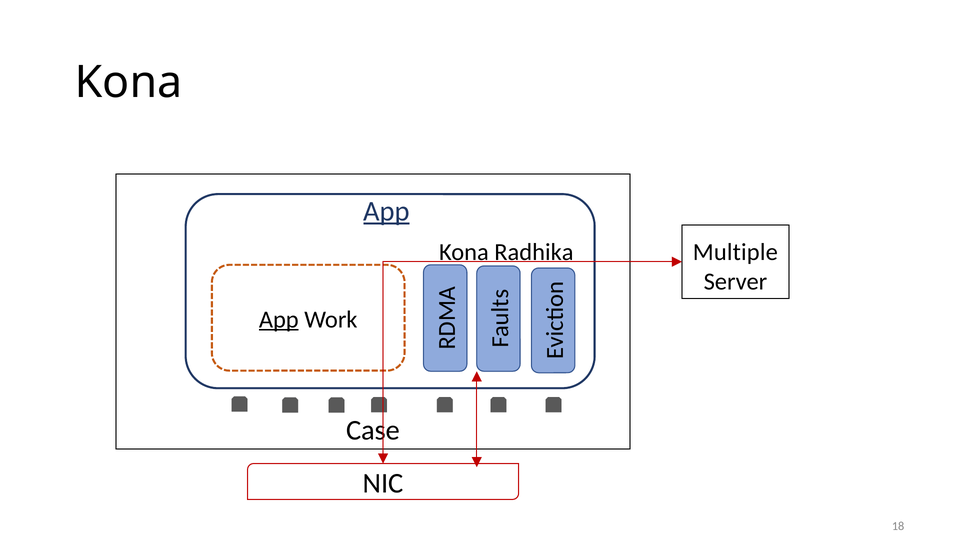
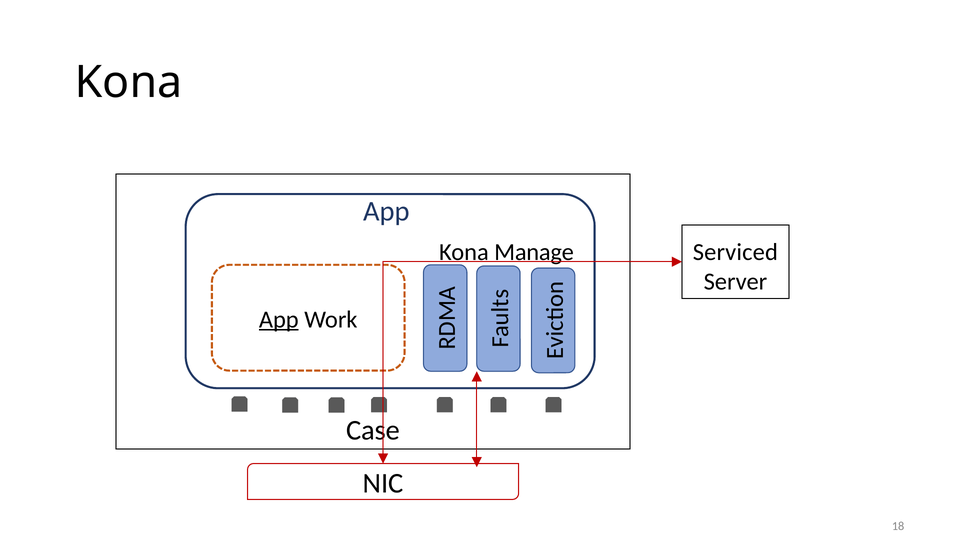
App at (387, 211) underline: present -> none
Radhika: Radhika -> Manage
Multiple: Multiple -> Serviced
